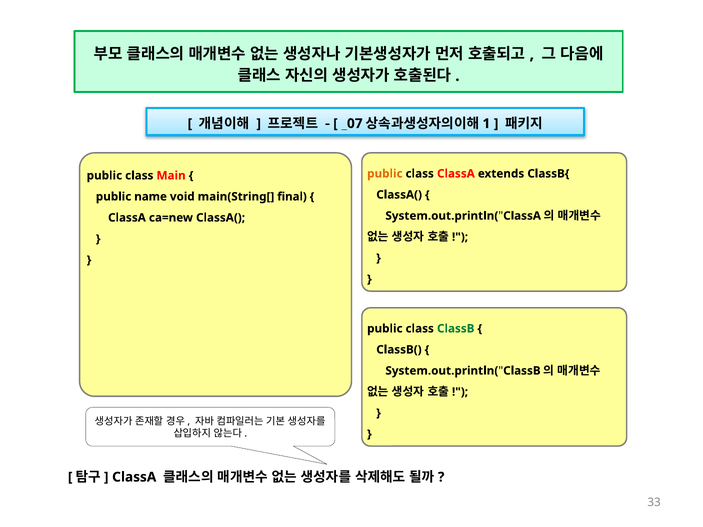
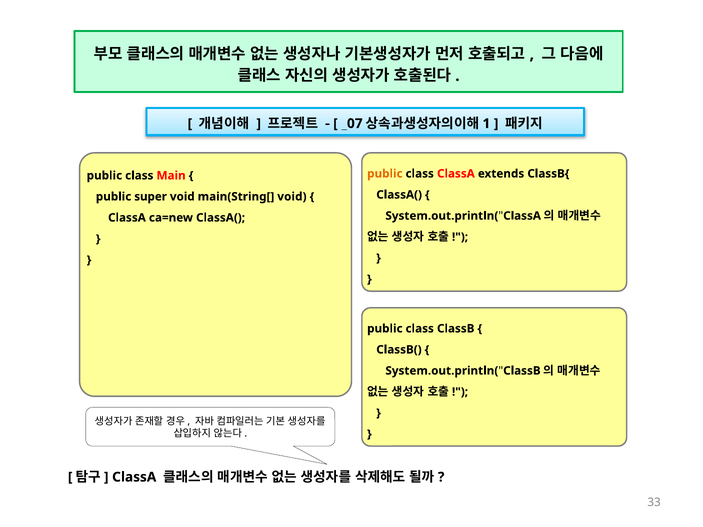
name: name -> super
main(String[ final: final -> void
ClassB colour: green -> black
